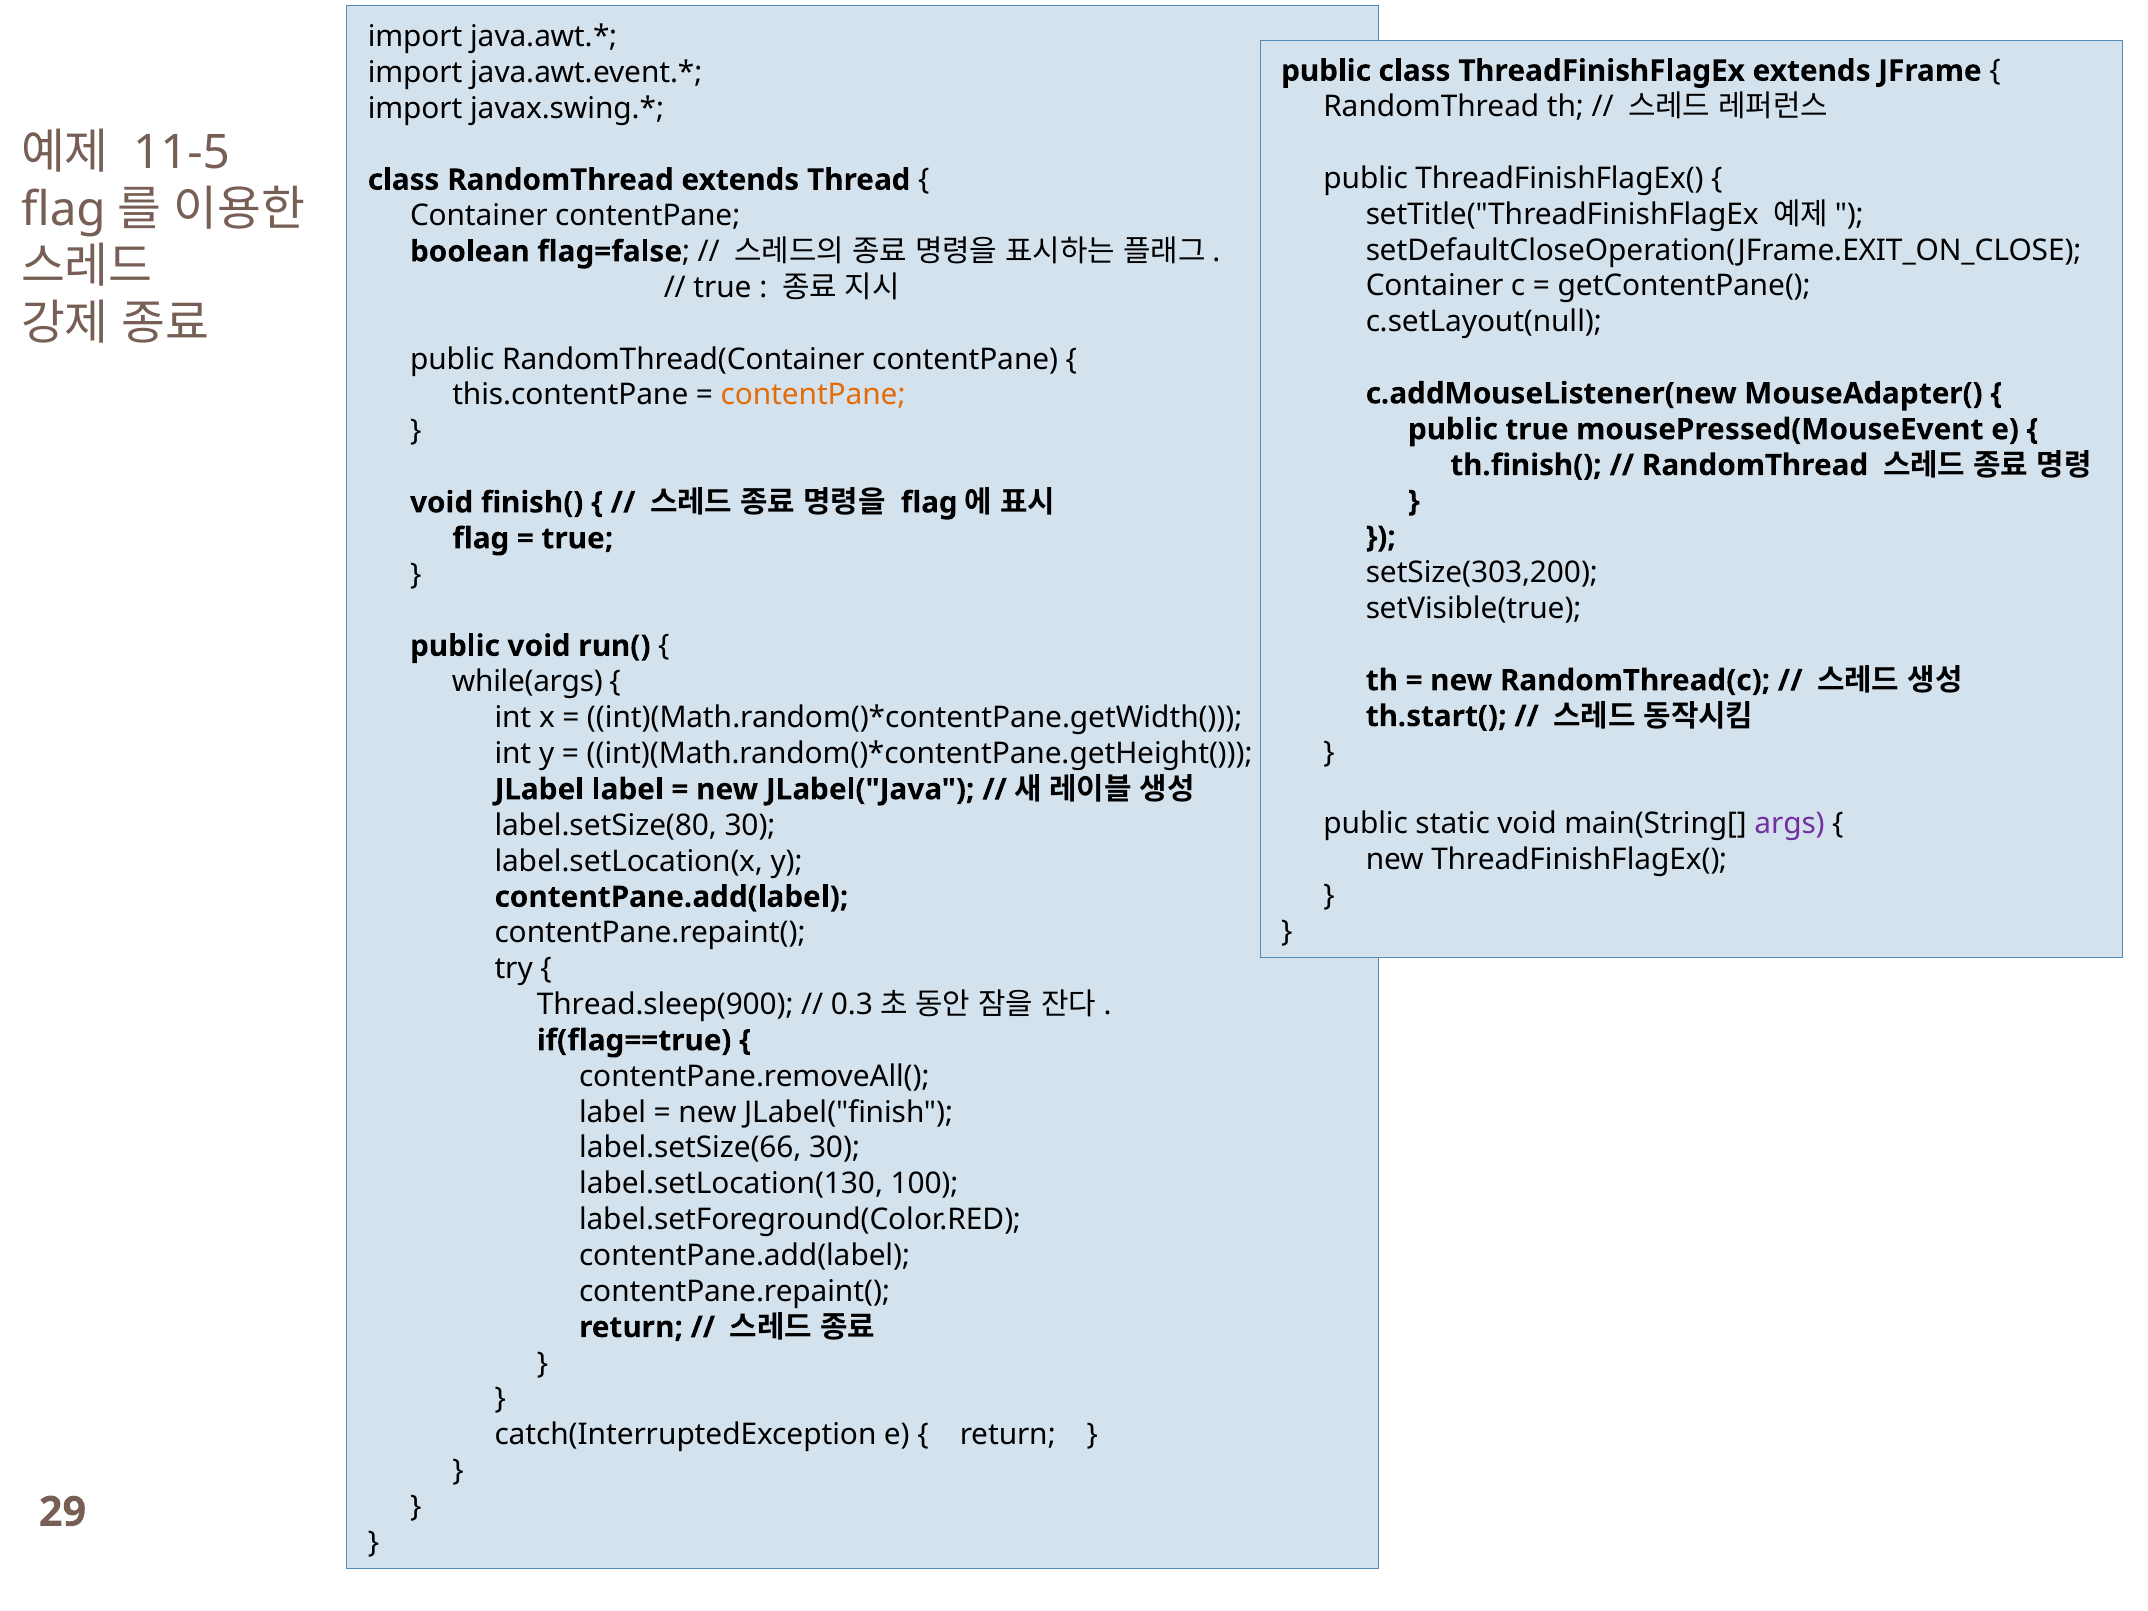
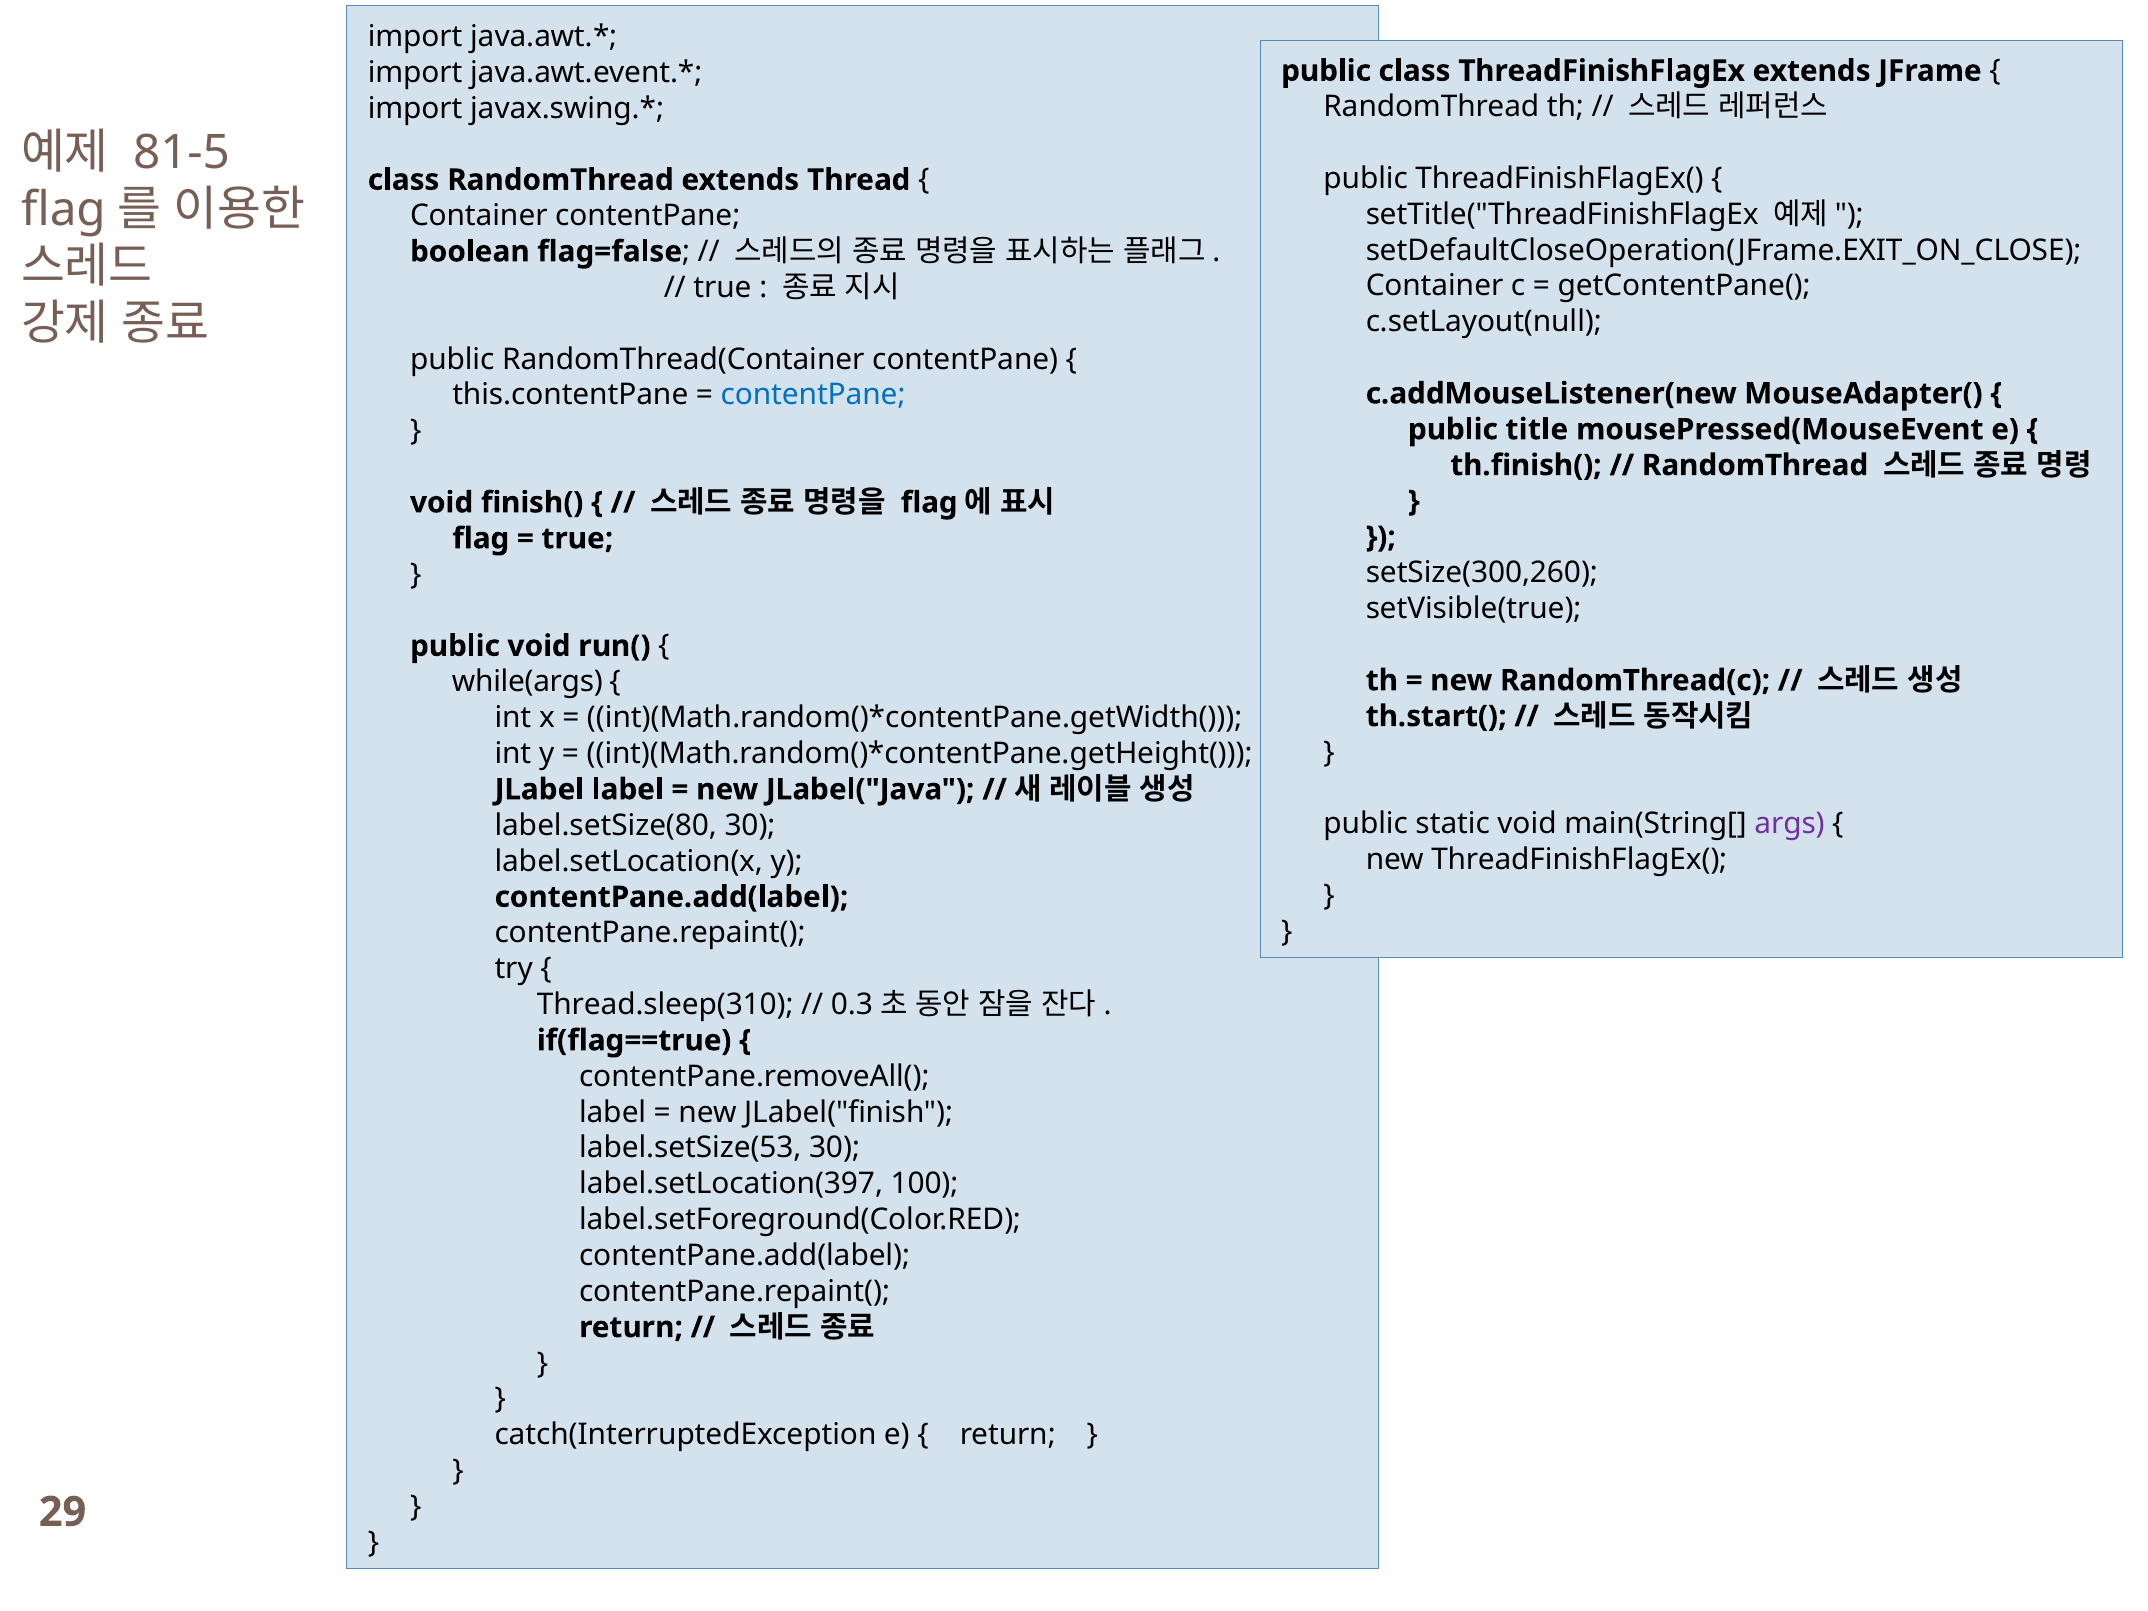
11-5: 11-5 -> 81-5
contentPane at (813, 395) colour: orange -> blue
public true: true -> title
setSize(303,200: setSize(303,200 -> setSize(300,260
Thread.sleep(900: Thread.sleep(900 -> Thread.sleep(310
label.setSize(66: label.setSize(66 -> label.setSize(53
label.setLocation(130: label.setLocation(130 -> label.setLocation(397
